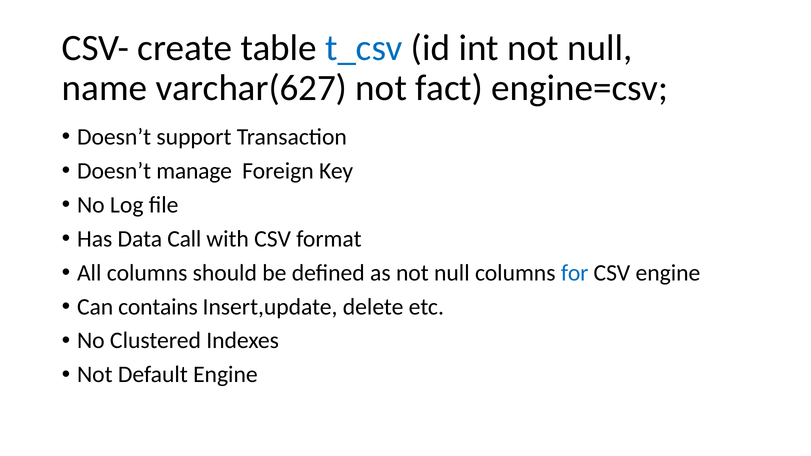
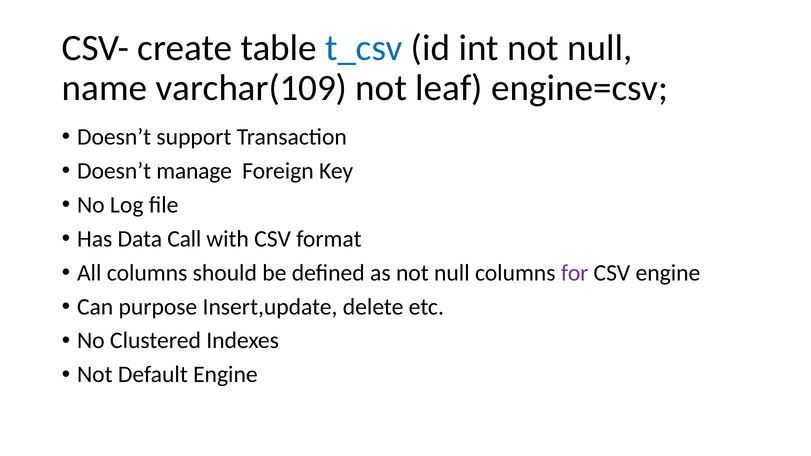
varchar(627: varchar(627 -> varchar(109
fact: fact -> leaf
for colour: blue -> purple
contains: contains -> purpose
